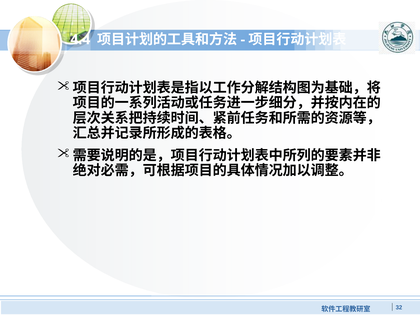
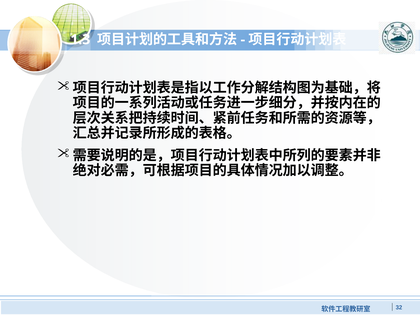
4.4: 4.4 -> 1.3
